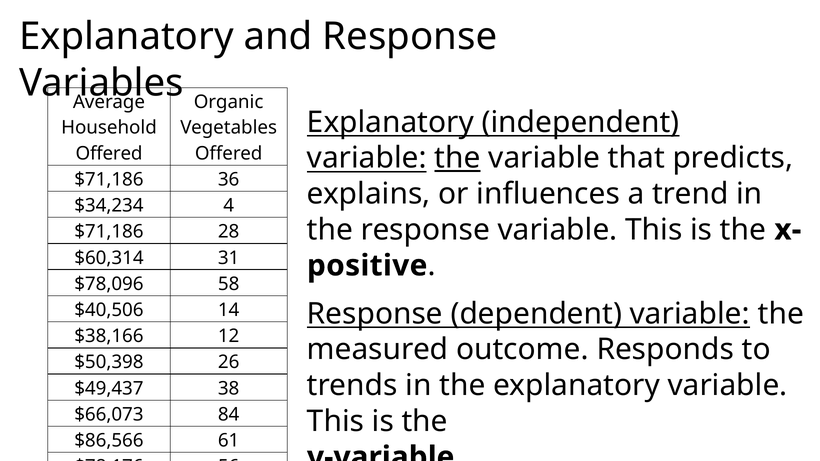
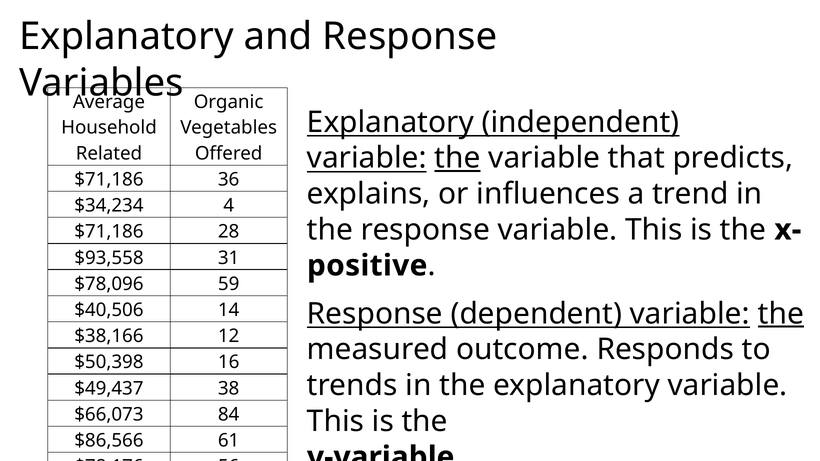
Offered at (109, 153): Offered -> Related
$60,314: $60,314 -> $93,558
58: 58 -> 59
the at (781, 314) underline: none -> present
26: 26 -> 16
